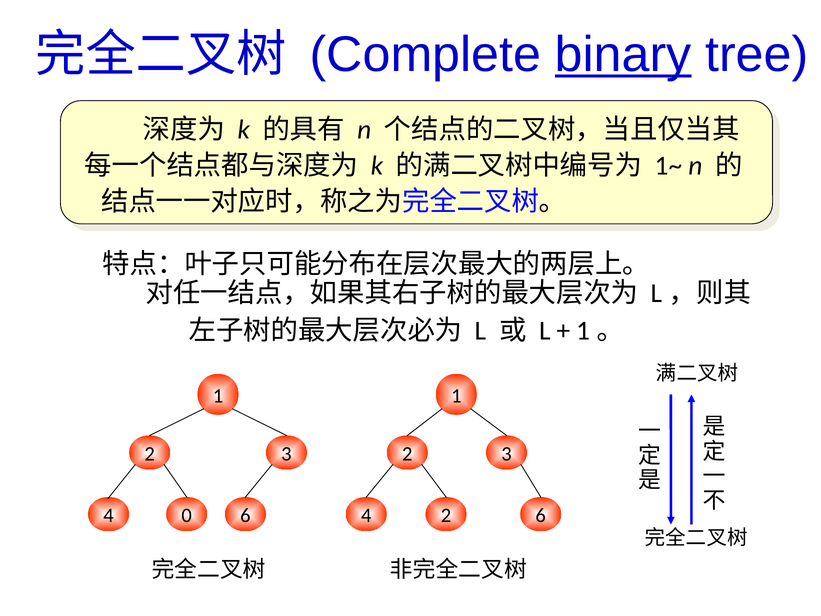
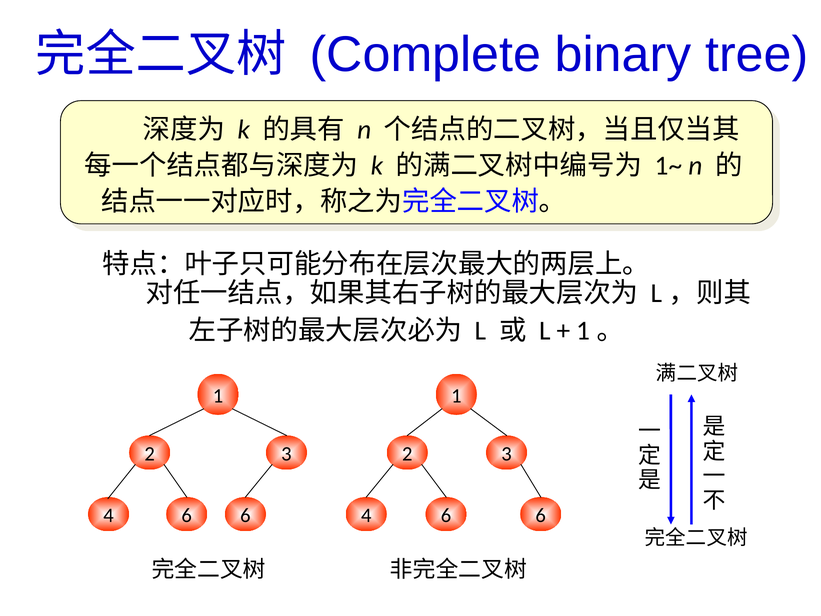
binary underline: present -> none
0 at (187, 515): 0 -> 6
2 at (446, 515): 2 -> 6
